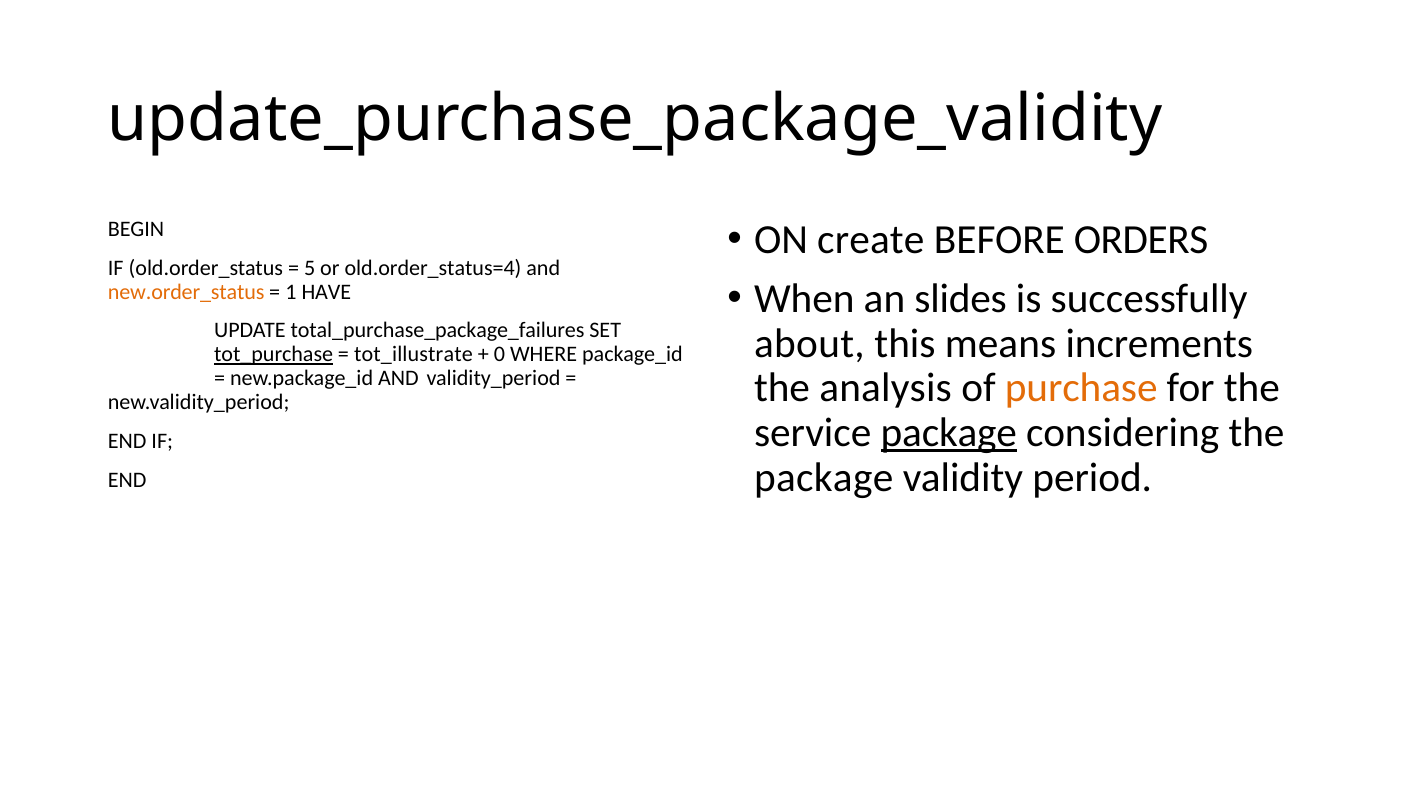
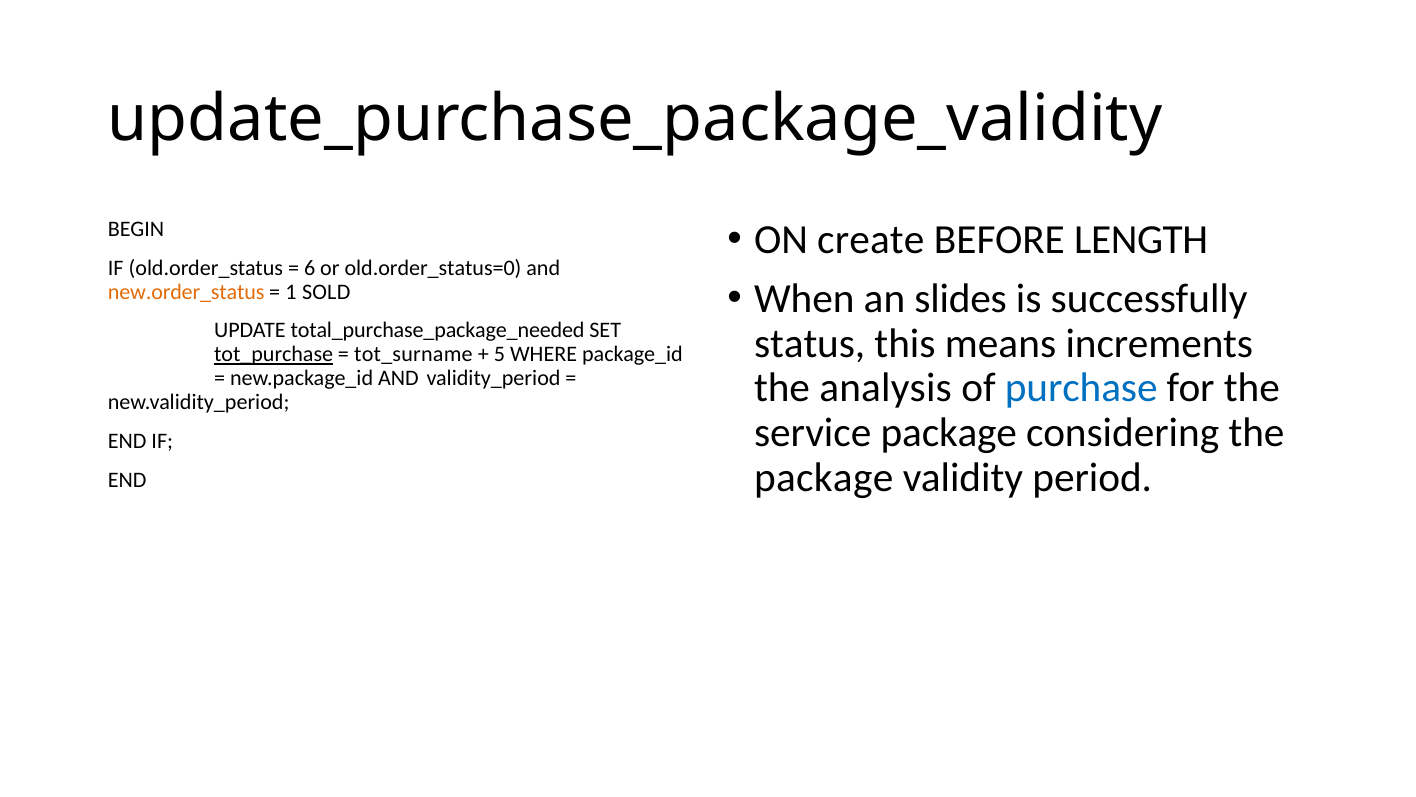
ORDERS: ORDERS -> LENGTH
5: 5 -> 6
old.order_status=4: old.order_status=4 -> old.order_status=0
HAVE: HAVE -> SOLD
total_purchase_package_failures: total_purchase_package_failures -> total_purchase_package_needed
about: about -> status
tot_illustrate: tot_illustrate -> tot_surname
0: 0 -> 5
purchase colour: orange -> blue
package at (949, 433) underline: present -> none
